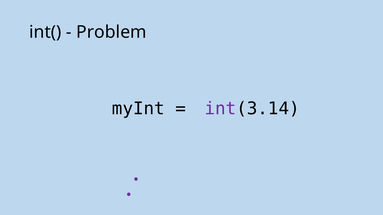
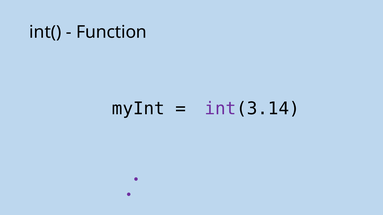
Problem: Problem -> Function
